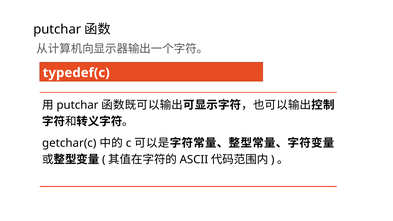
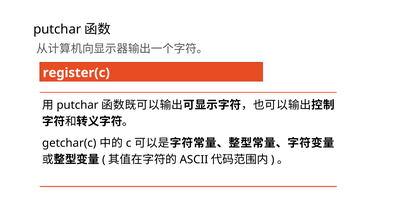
typedef(c: typedef(c -> register(c
